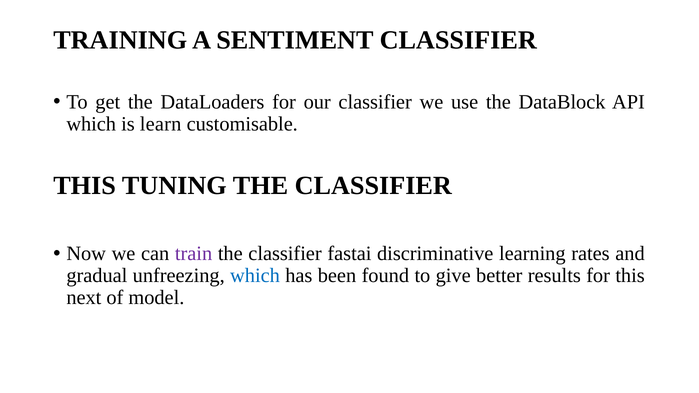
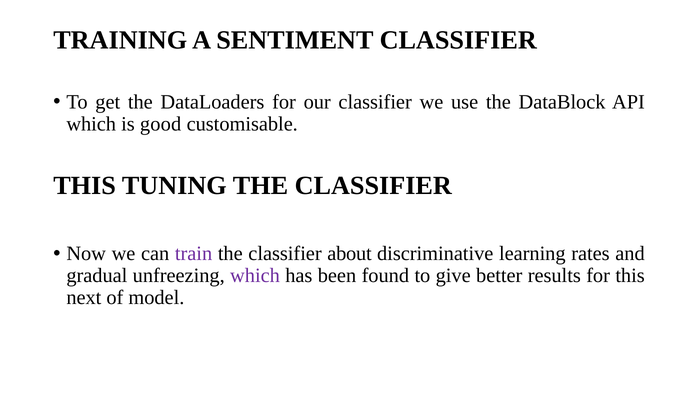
learn: learn -> good
fastai: fastai -> about
which at (255, 276) colour: blue -> purple
